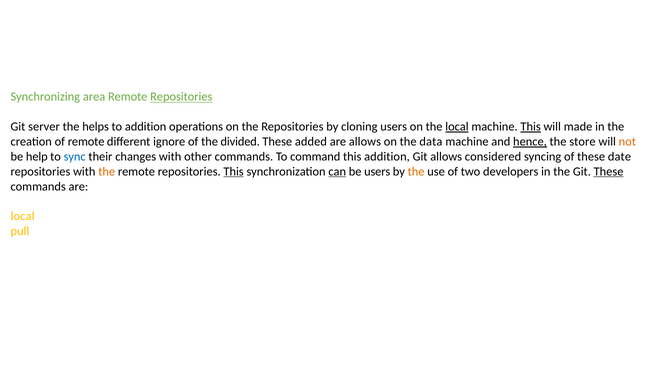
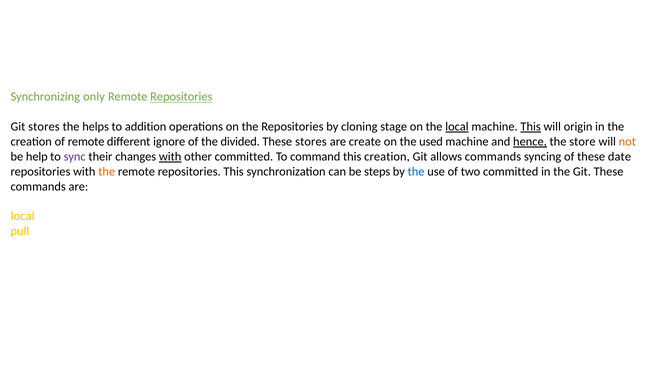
area: area -> only
Git server: server -> stores
cloning users: users -> stage
made: made -> origin
These added: added -> stores
are allows: allows -> create
data: data -> used
sync colour: blue -> purple
with at (170, 156) underline: none -> present
other commands: commands -> committed
this addition: addition -> creation
allows considered: considered -> commands
This at (234, 171) underline: present -> none
can underline: present -> none
be users: users -> steps
the at (416, 171) colour: orange -> blue
two developers: developers -> committed
These at (609, 171) underline: present -> none
